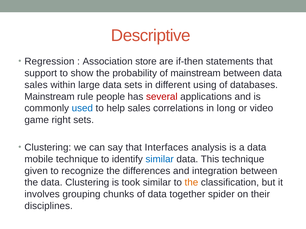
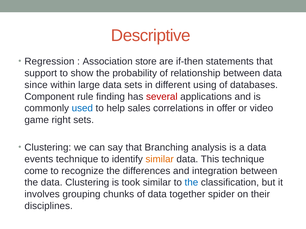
of mainstream: mainstream -> relationship
sales at (36, 85): sales -> since
Mainstream at (50, 97): Mainstream -> Component
people: people -> finding
long: long -> offer
Interfaces: Interfaces -> Branching
mobile: mobile -> events
similar at (160, 159) colour: blue -> orange
given: given -> come
the at (191, 183) colour: orange -> blue
